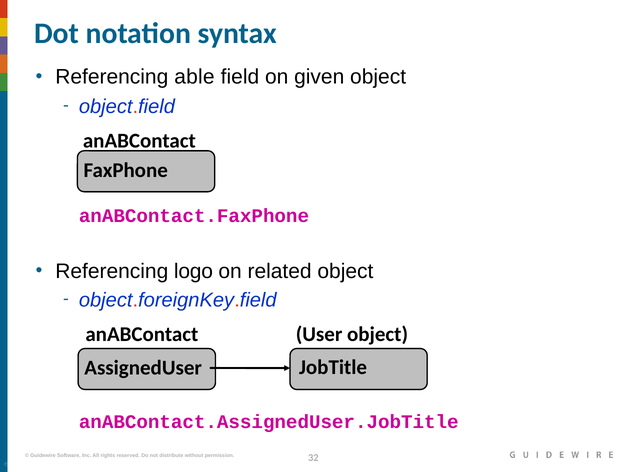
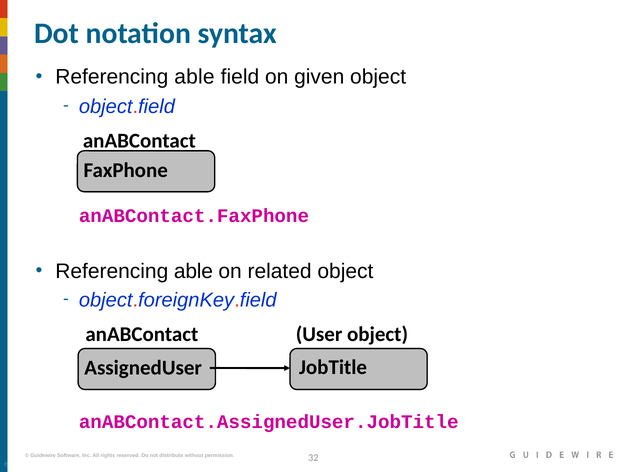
logo at (193, 271): logo -> able
